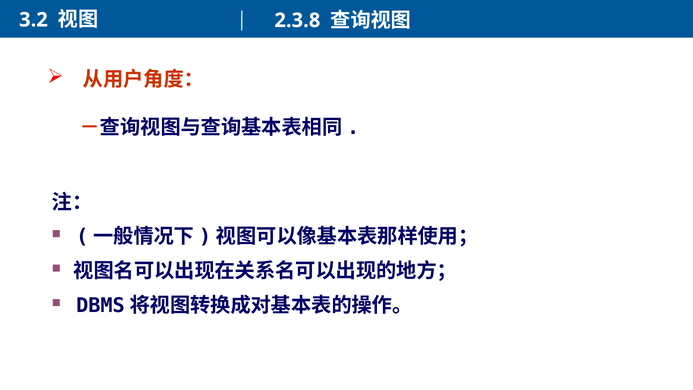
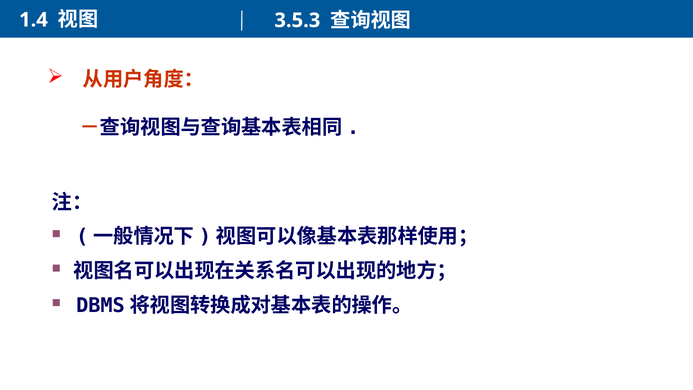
3.2: 3.2 -> 1.4
2.3.8: 2.3.8 -> 3.5.3
